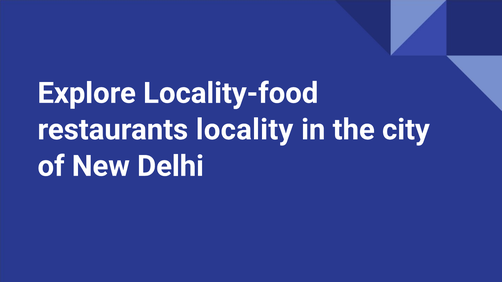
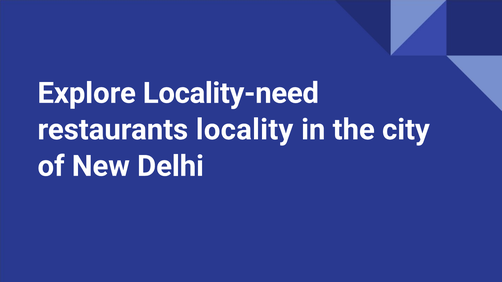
Locality-food: Locality-food -> Locality-need
